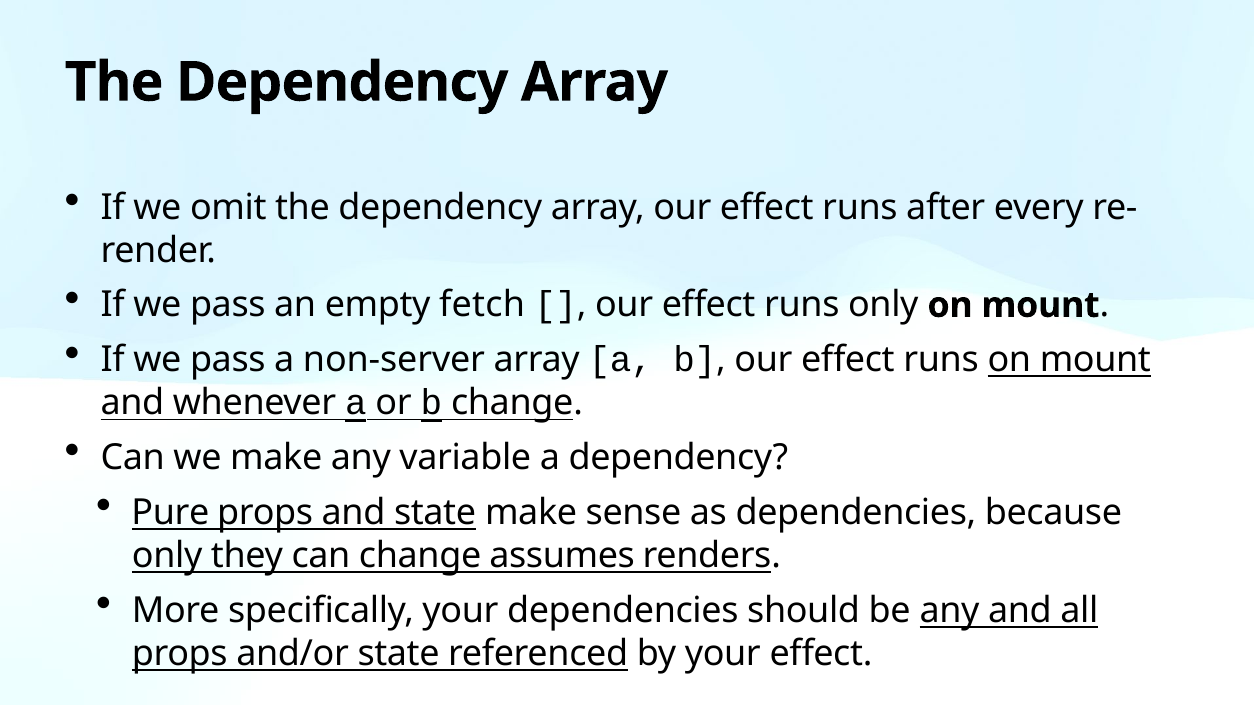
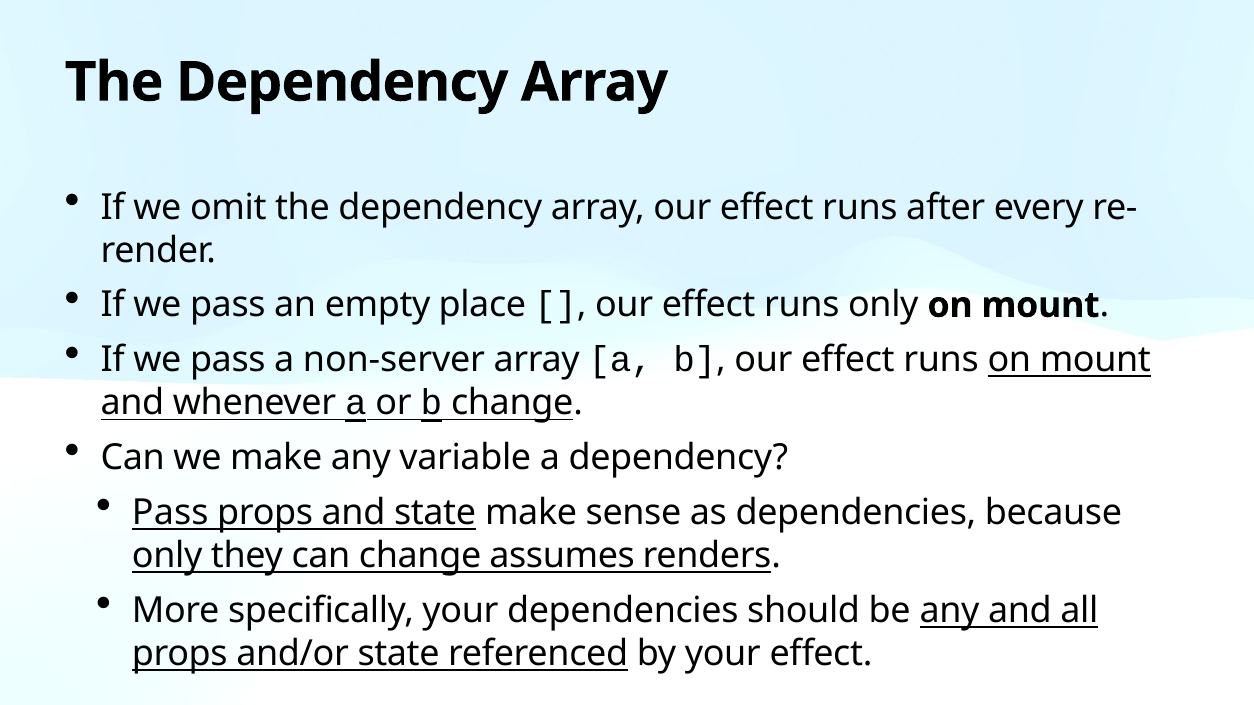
fetch: fetch -> place
Pure at (170, 513): Pure -> Pass
